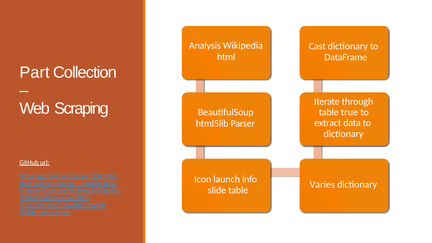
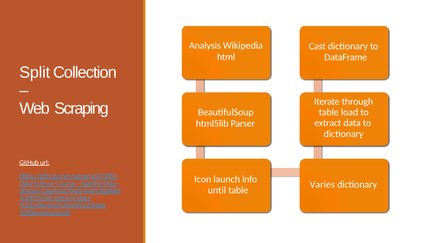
Part: Part -> Split
true: true -> load
slide: slide -> until
